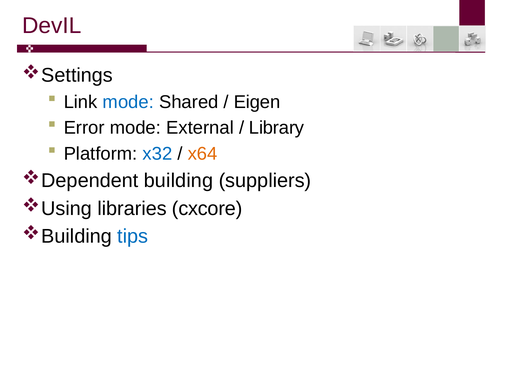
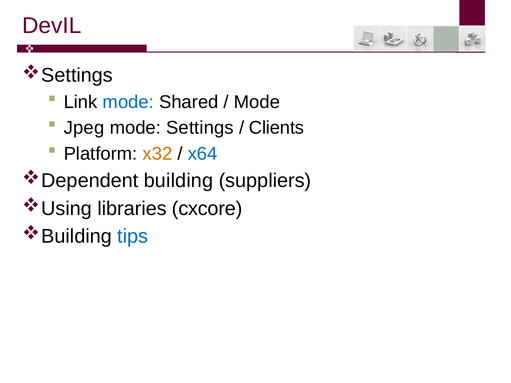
Eigen at (257, 102): Eigen -> Mode
Error: Error -> Jpeg
External: External -> Settings
Library: Library -> Clients
x32 colour: blue -> orange
x64 colour: orange -> blue
